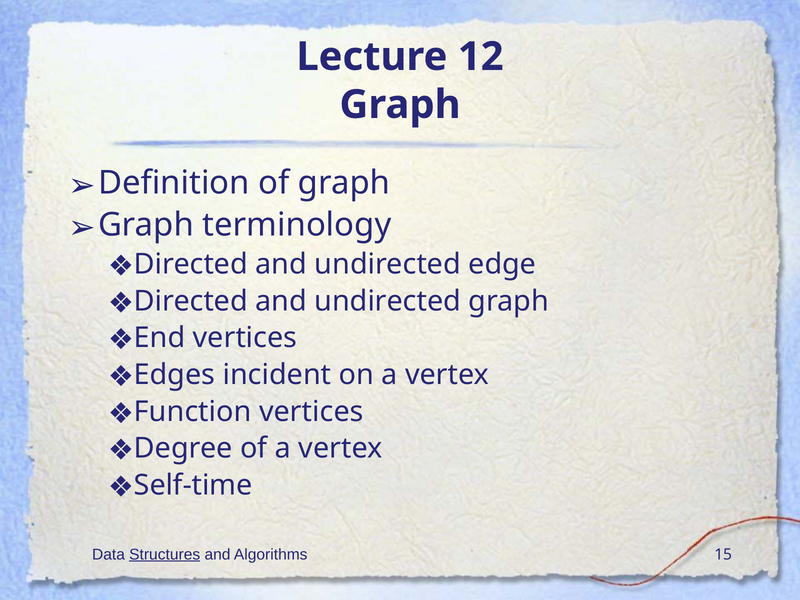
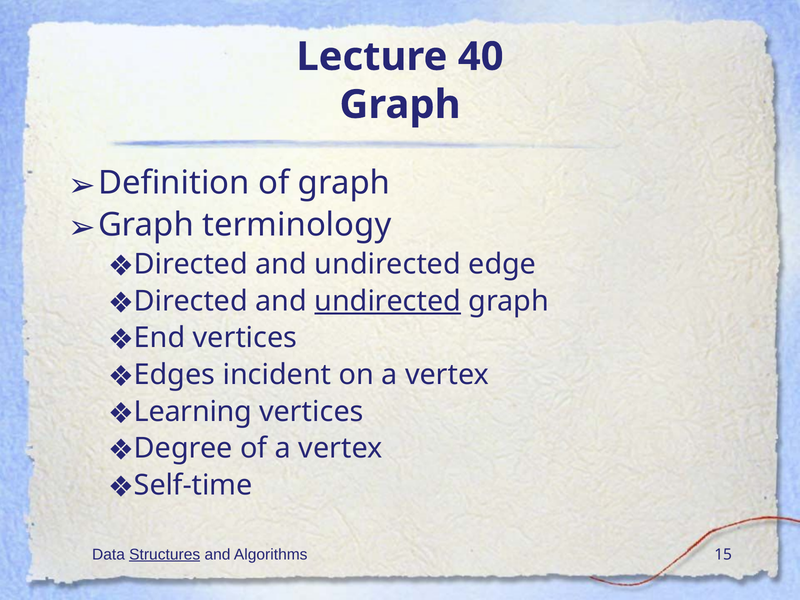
12: 12 -> 40
undirected at (388, 301) underline: none -> present
Function: Function -> Learning
